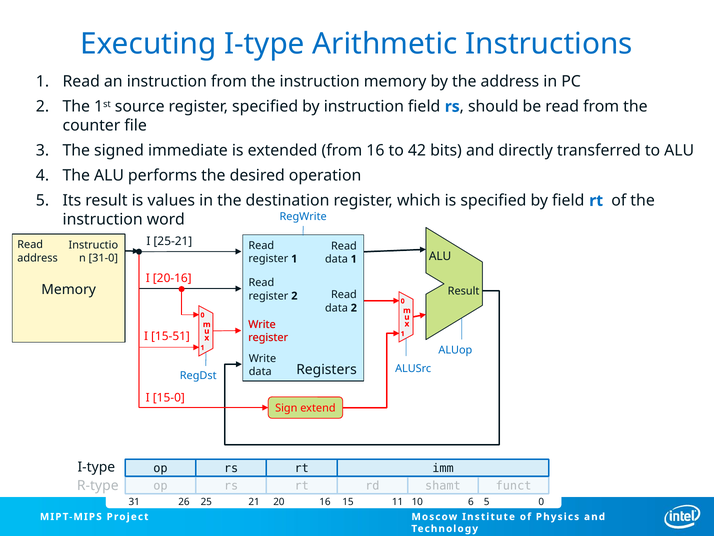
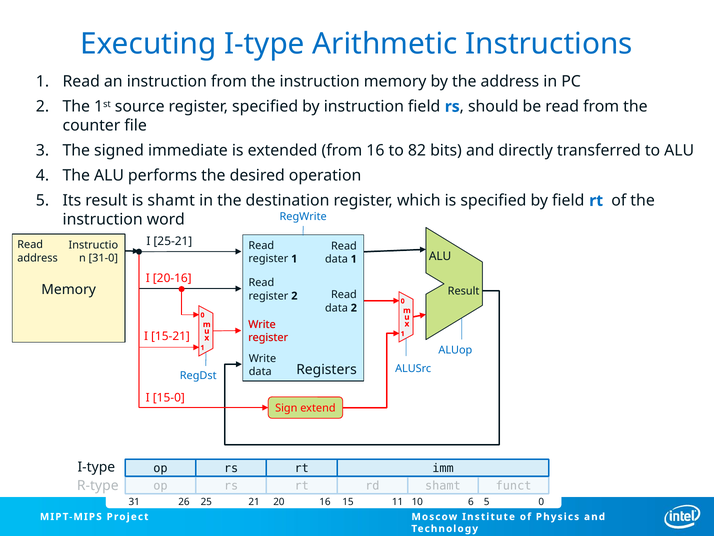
42: 42 -> 82
is values: values -> shamt
15-51: 15-51 -> 15-21
